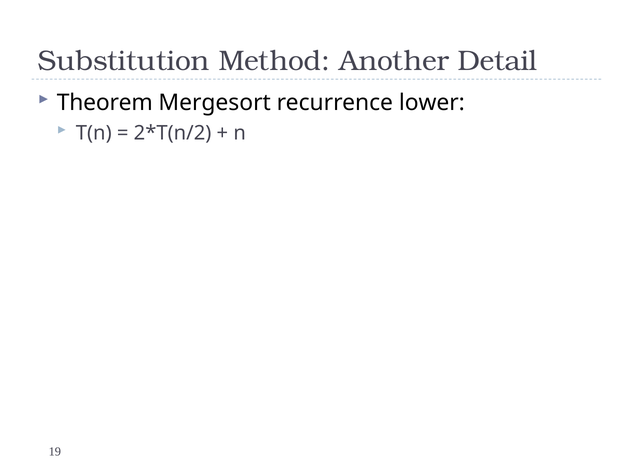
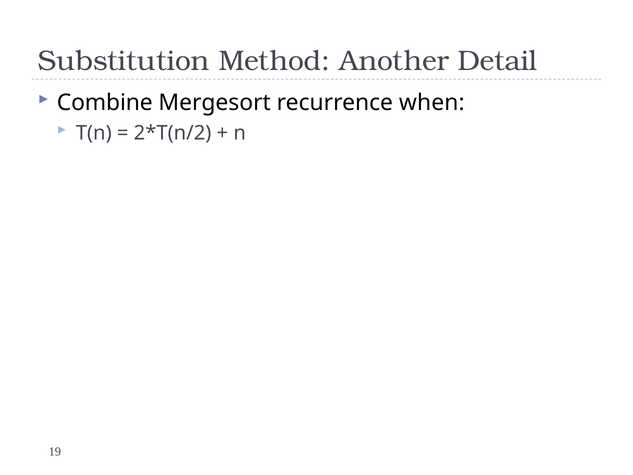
Theorem: Theorem -> Combine
lower: lower -> when
